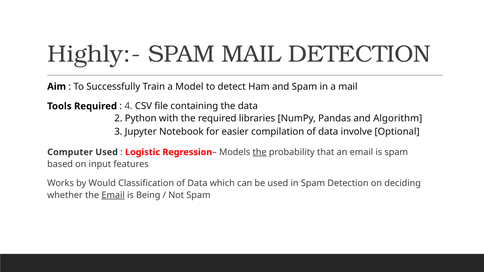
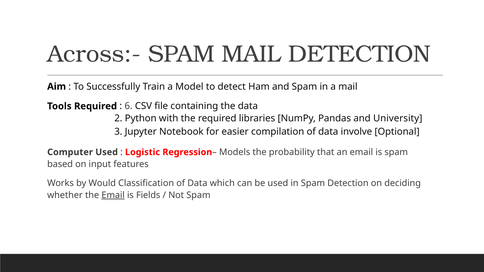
Highly:-: Highly:- -> Across:-
4: 4 -> 6
Algorithm: Algorithm -> University
the at (260, 152) underline: present -> none
Being: Being -> Fields
